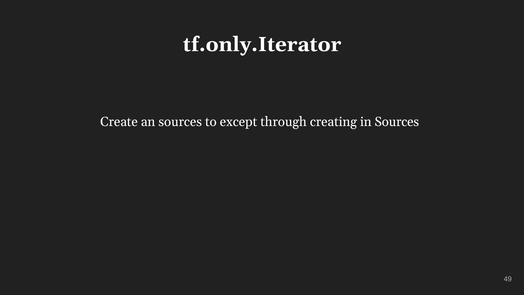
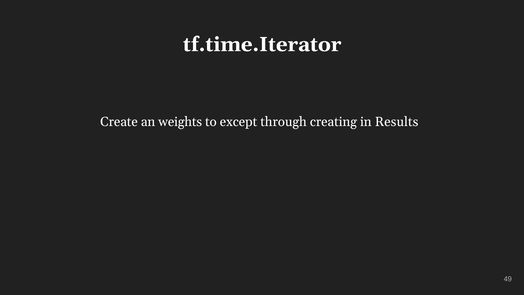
tf.only.Iterator: tf.only.Iterator -> tf.time.Iterator
an sources: sources -> weights
in Sources: Sources -> Results
